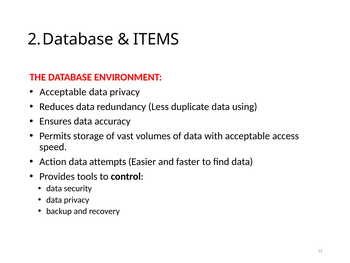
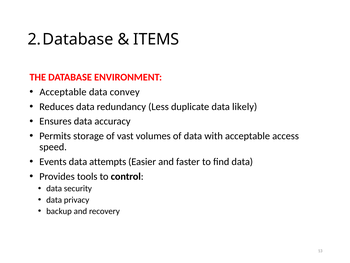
privacy at (125, 92): privacy -> convey
using: using -> likely
Action: Action -> Events
